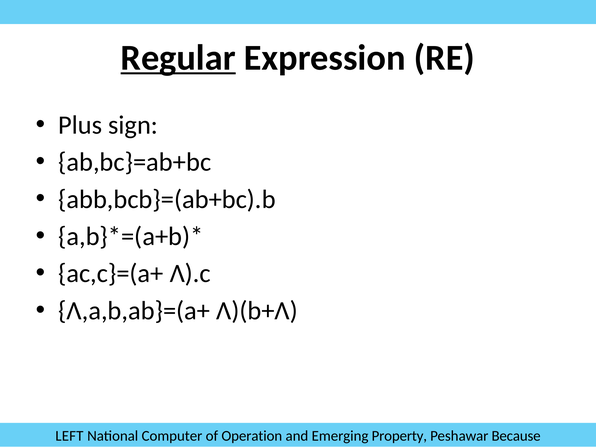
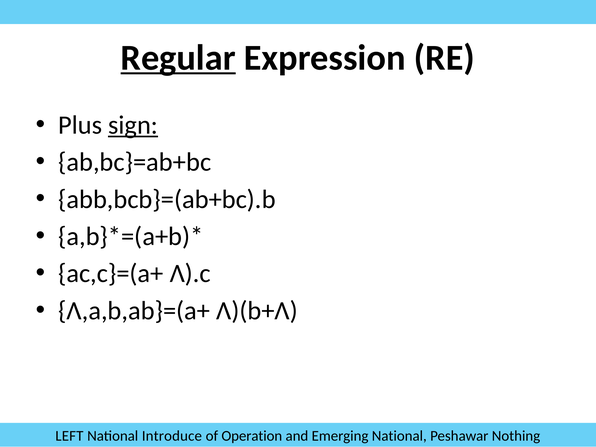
sign underline: none -> present
Computer: Computer -> Introduce
Emerging Property: Property -> National
Because: Because -> Nothing
